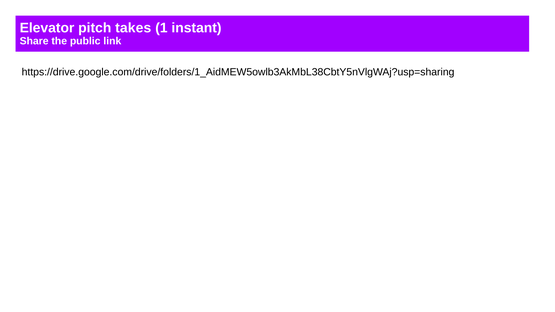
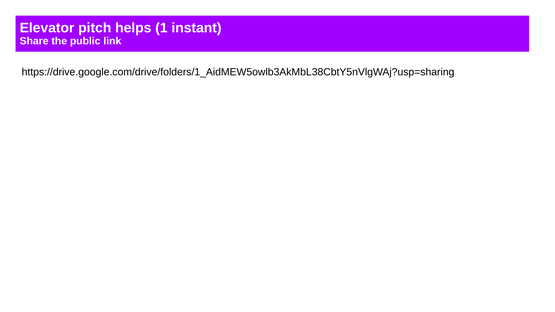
takes: takes -> helps
